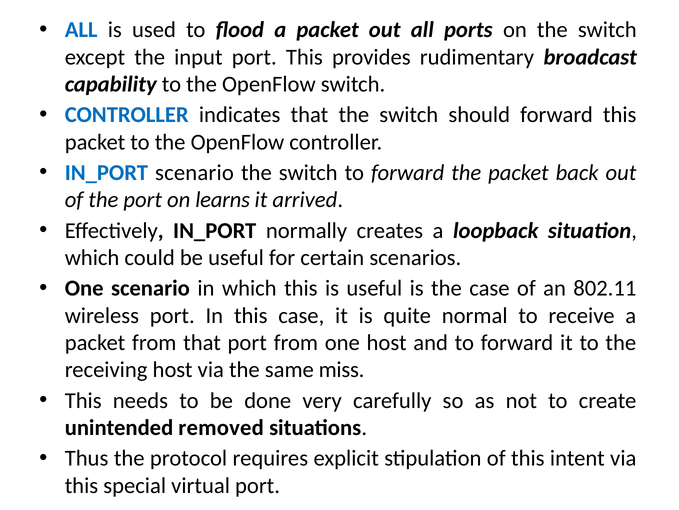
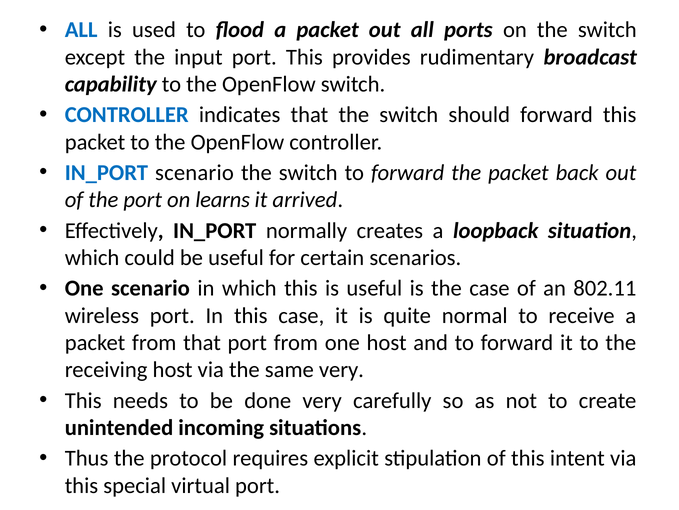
same miss: miss -> very
removed: removed -> incoming
